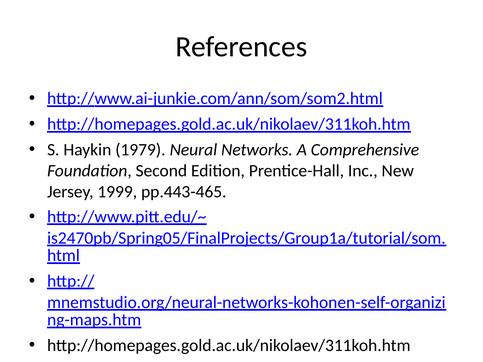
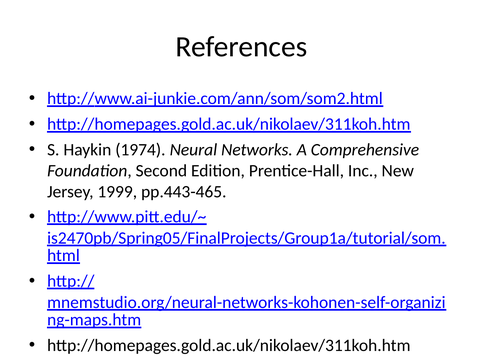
1979: 1979 -> 1974
